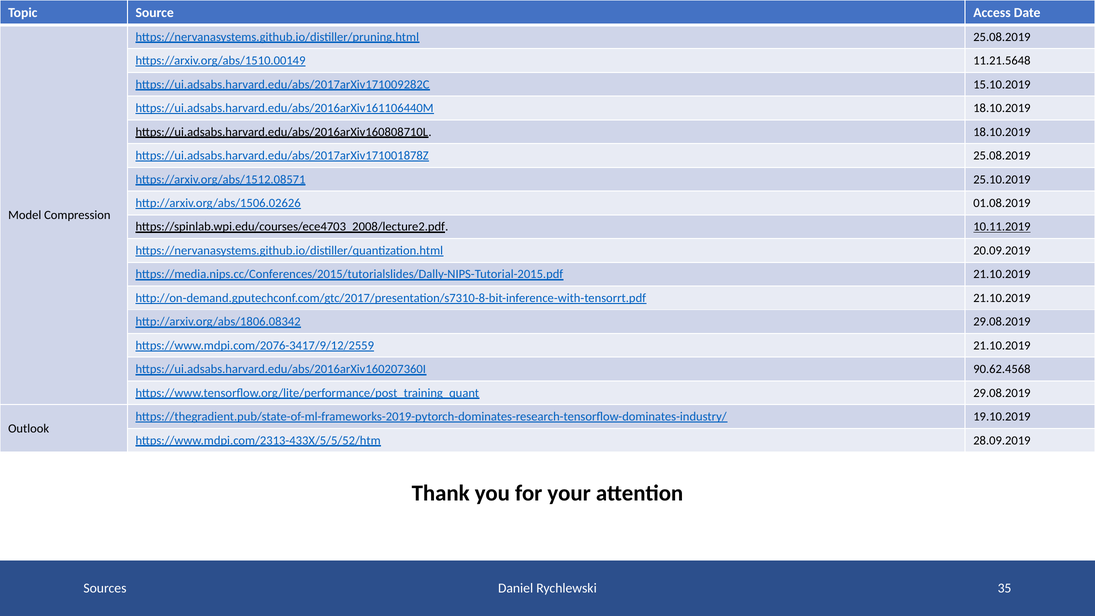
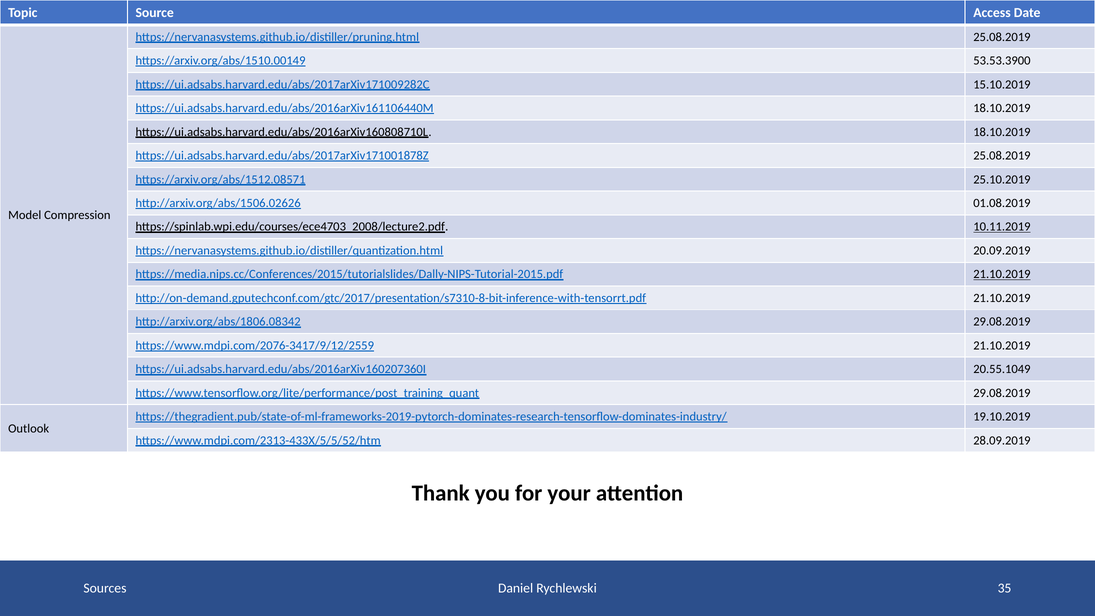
11.21.5648: 11.21.5648 -> 53.53.3900
21.10.2019 at (1002, 274) underline: none -> present
90.62.4568: 90.62.4568 -> 20.55.1049
